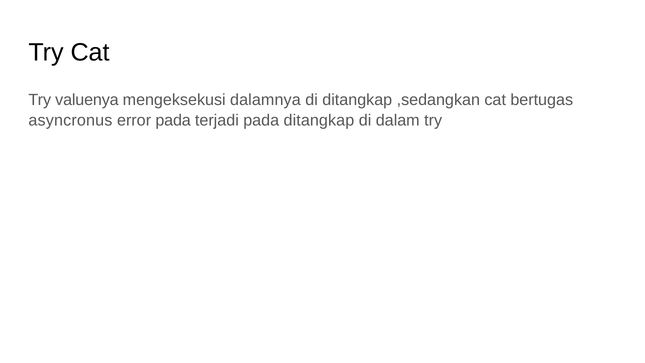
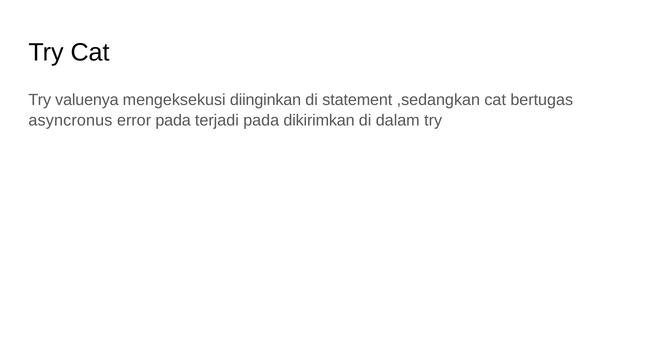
dalamnya: dalamnya -> diinginkan
di ditangkap: ditangkap -> statement
pada ditangkap: ditangkap -> dikirimkan
